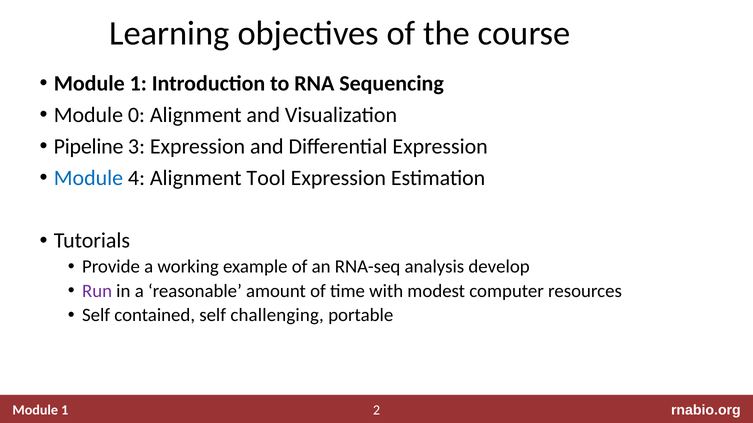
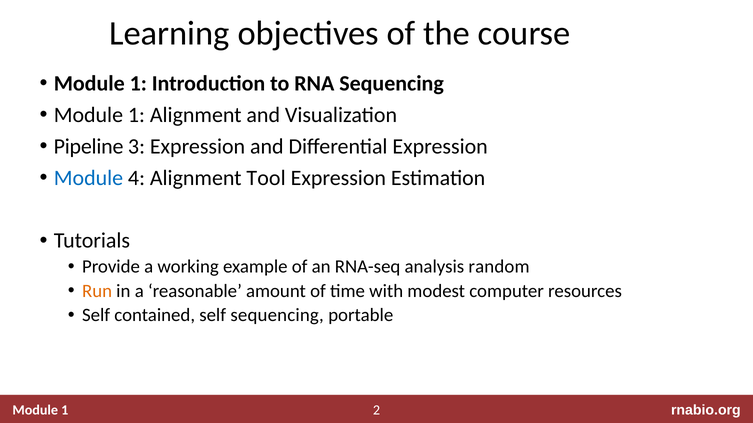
0 at (136, 115): 0 -> 1
develop: develop -> random
Run colour: purple -> orange
self challenging: challenging -> sequencing
